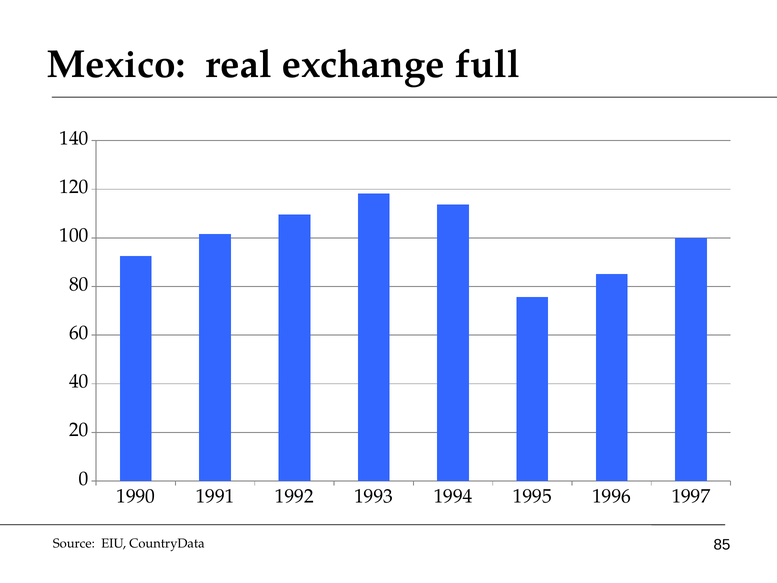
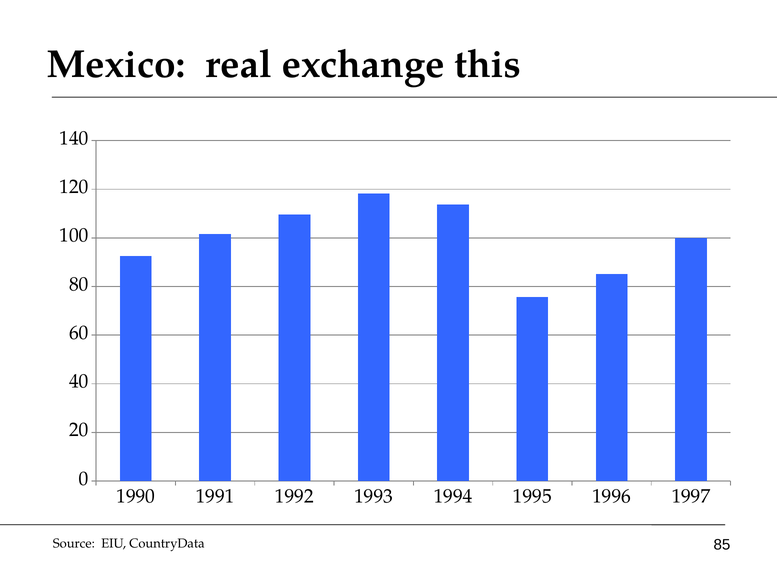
full: full -> this
